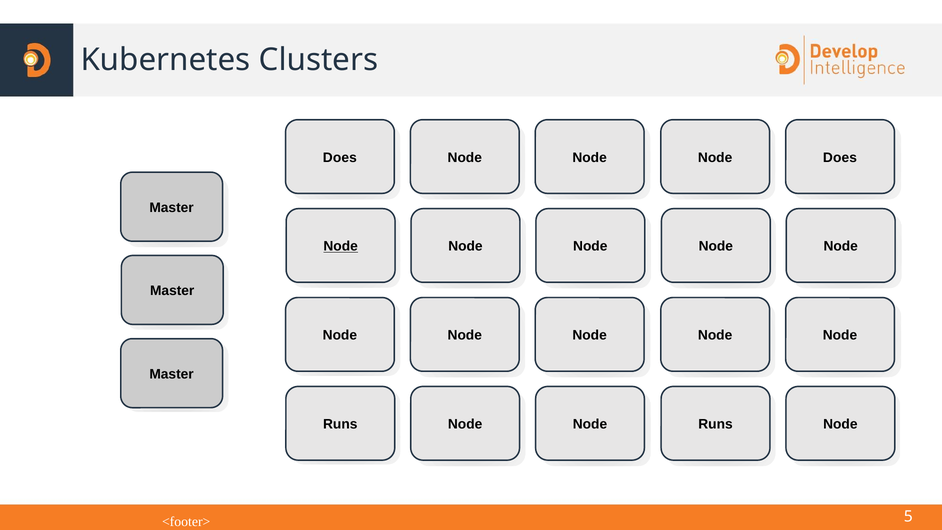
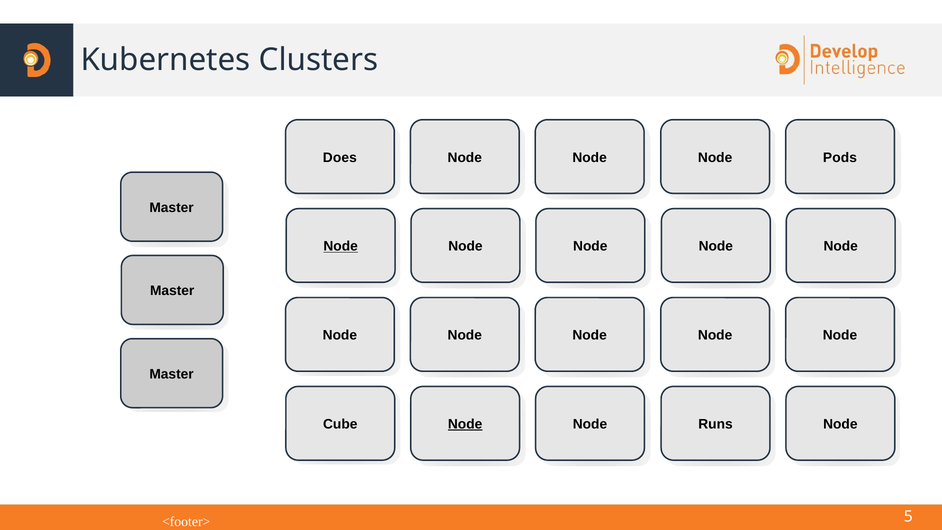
Does at (840, 157): Does -> Pods
Runs at (340, 424): Runs -> Cube
Node at (465, 424) underline: none -> present
